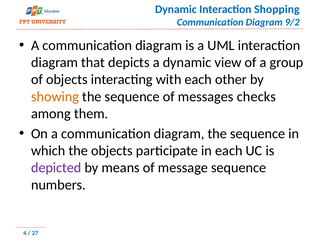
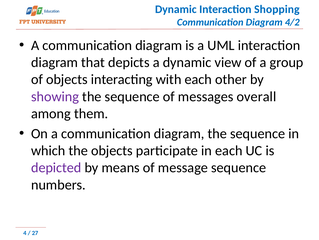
9/2: 9/2 -> 4/2
showing colour: orange -> purple
checks: checks -> overall
